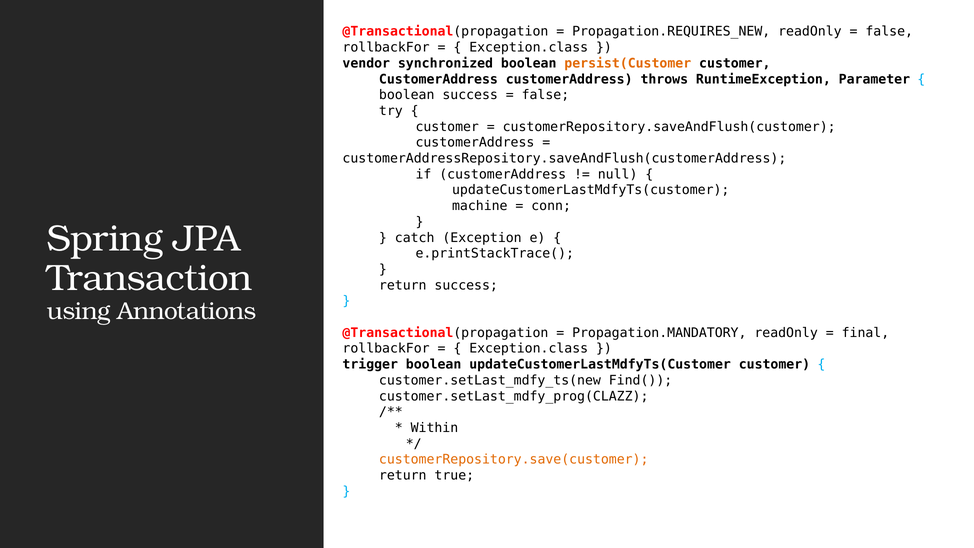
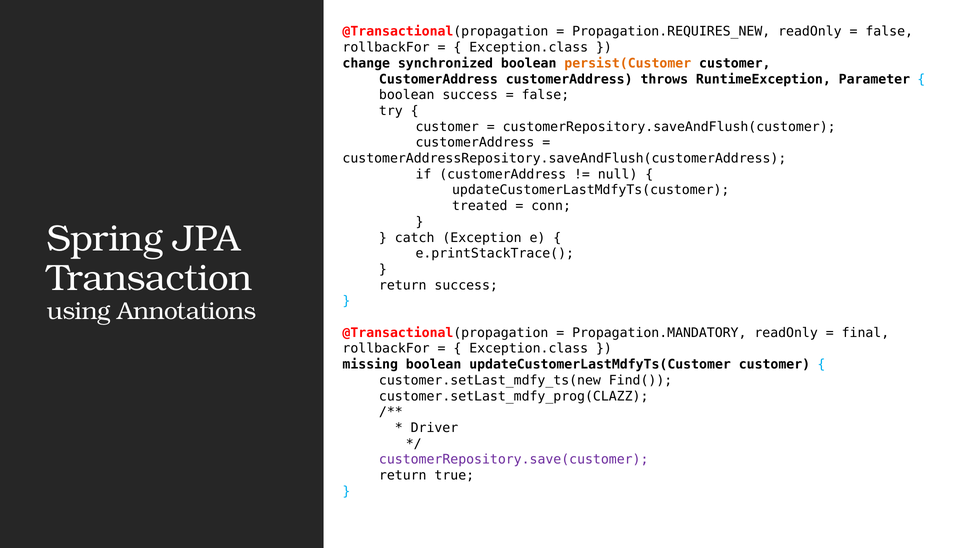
vendor: vendor -> change
machine: machine -> treated
trigger: trigger -> missing
Within: Within -> Driver
customerRepository.save(customer colour: orange -> purple
